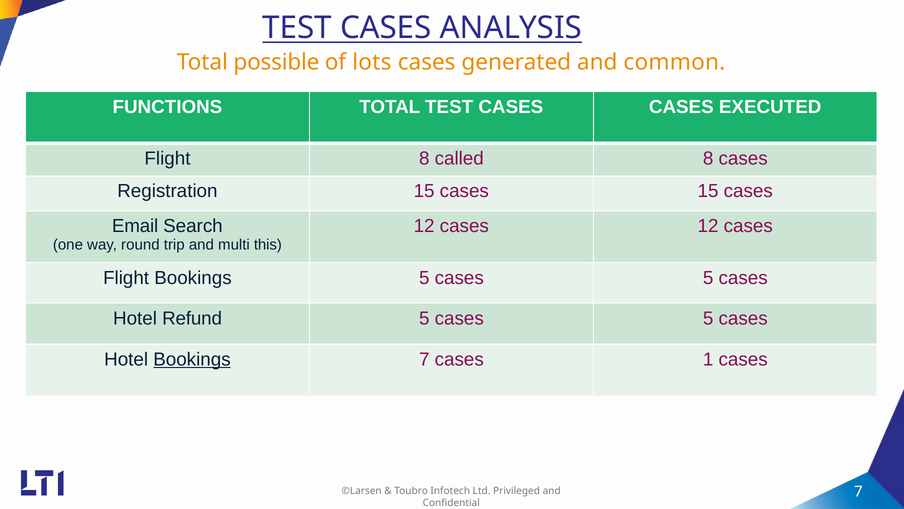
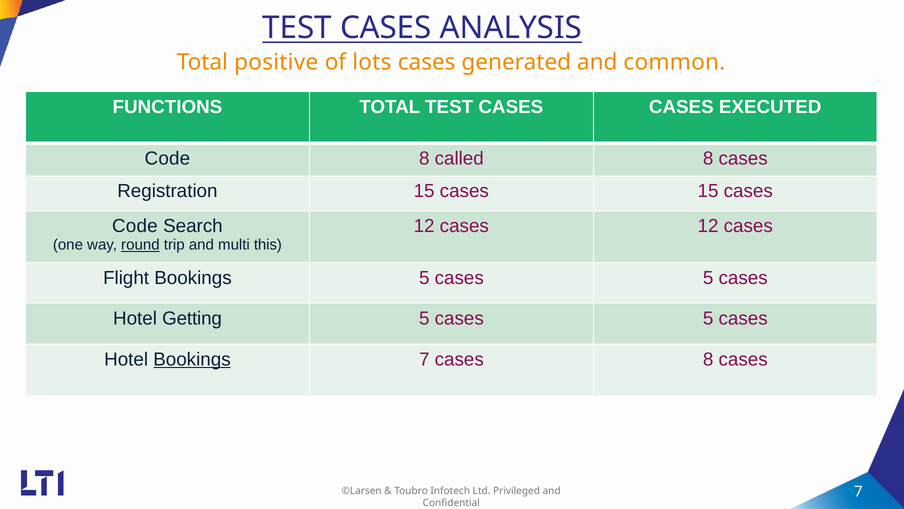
possible: possible -> positive
Flight at (167, 159): Flight -> Code
Email at (135, 226): Email -> Code
round underline: none -> present
Refund: Refund -> Getting
cases 1: 1 -> 8
